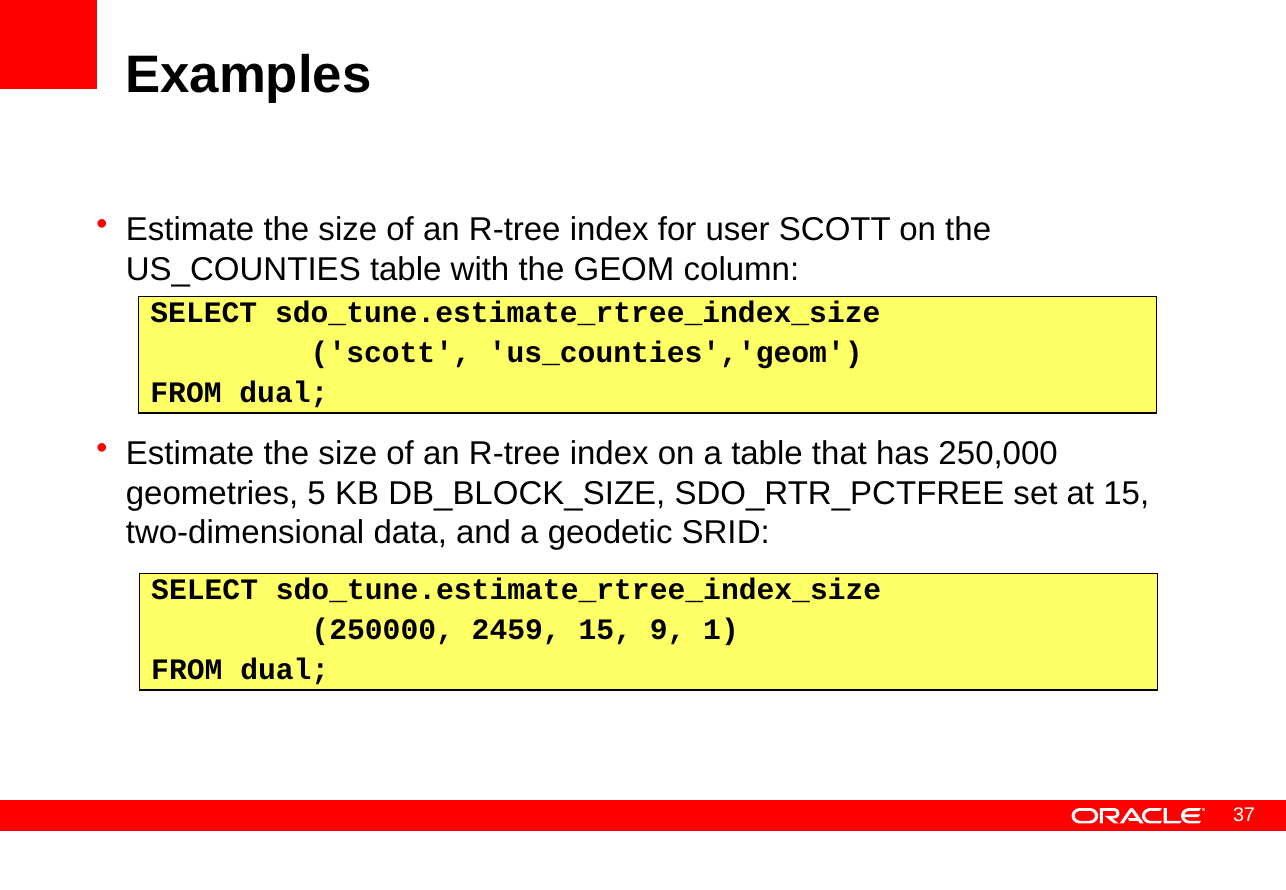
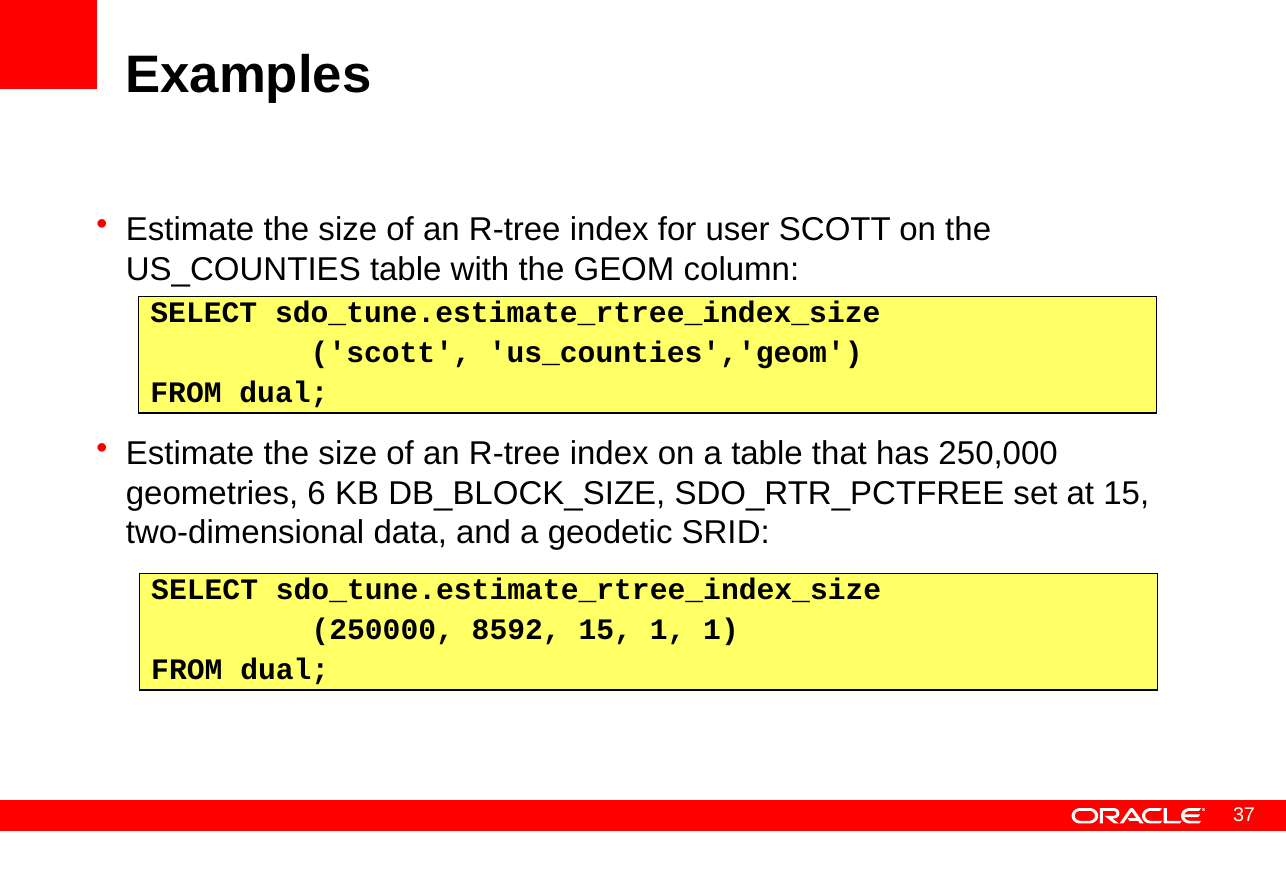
5: 5 -> 6
2459: 2459 -> 8592
15 9: 9 -> 1
